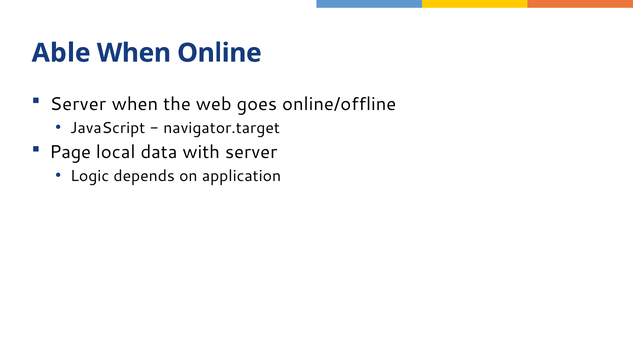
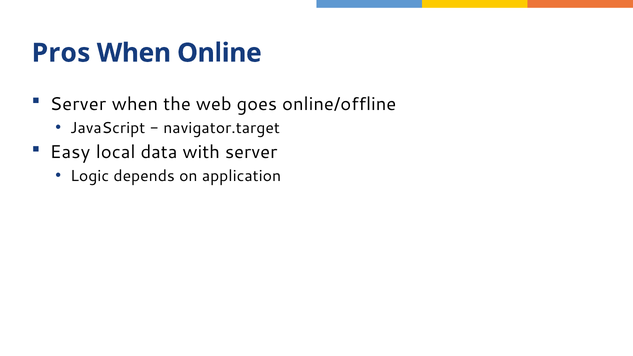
Able: Able -> Pros
Page: Page -> Easy
